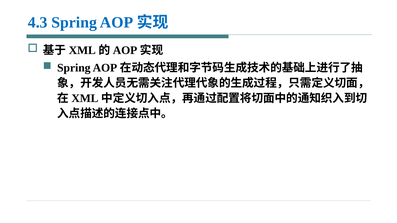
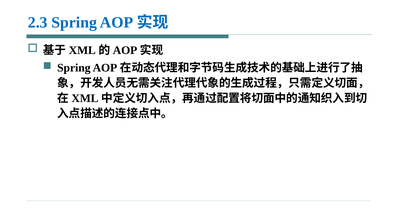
4.3: 4.3 -> 2.3
